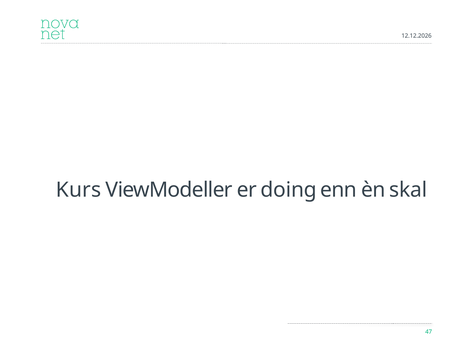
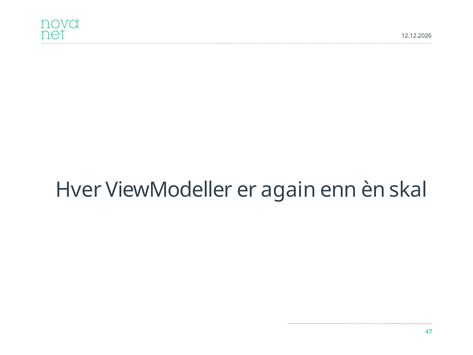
Kurs: Kurs -> Hver
doing: doing -> again
